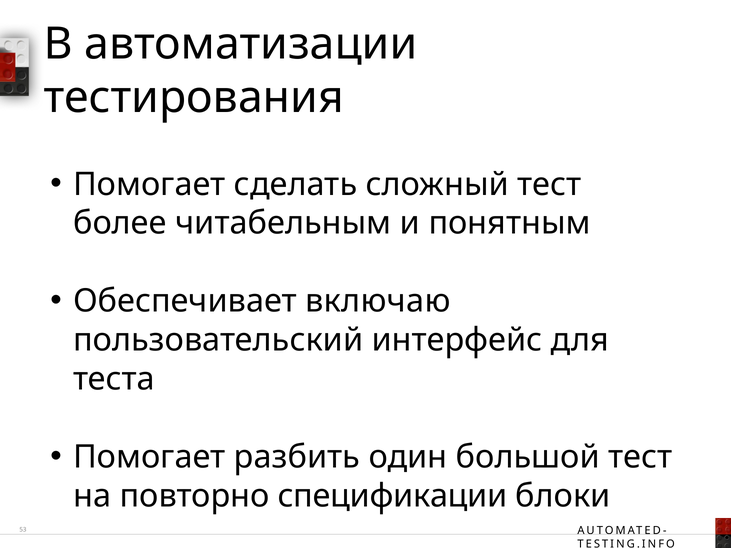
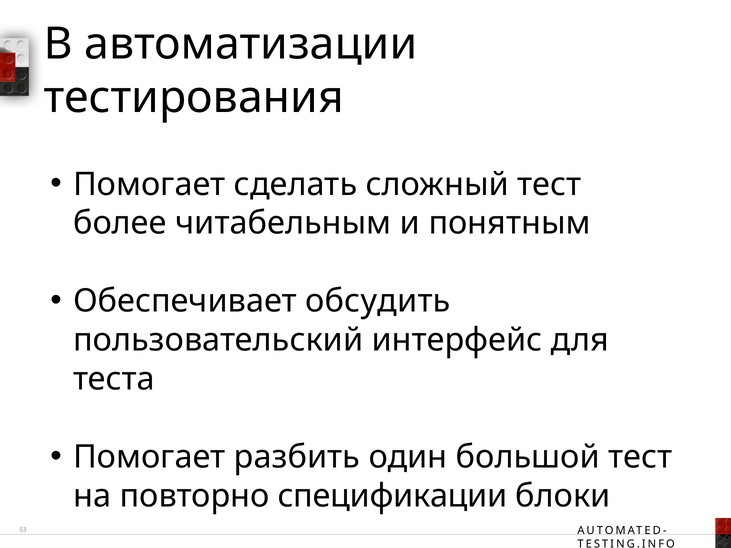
включаю: включаю -> обсудить
